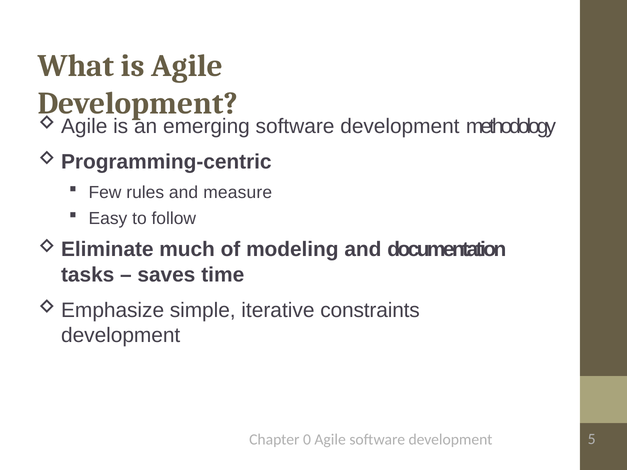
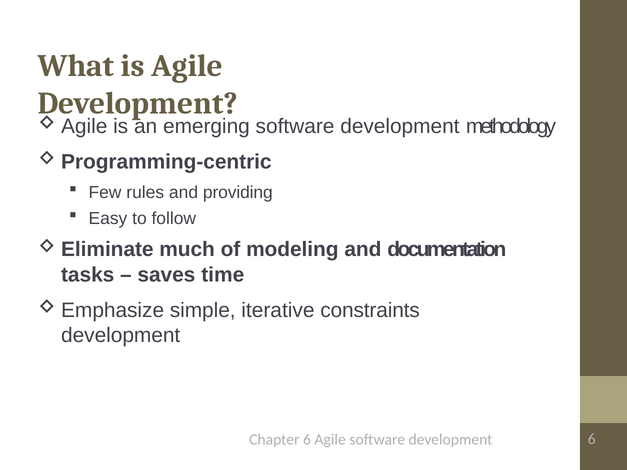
measure: measure -> providing
Chapter 0: 0 -> 6
development 5: 5 -> 6
